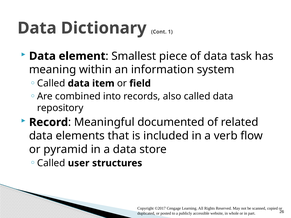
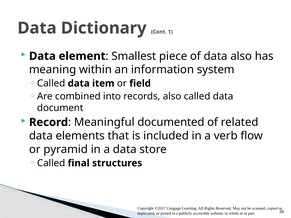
data task: task -> also
repository: repository -> document
user: user -> final
